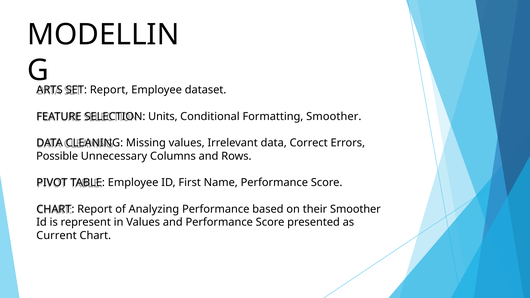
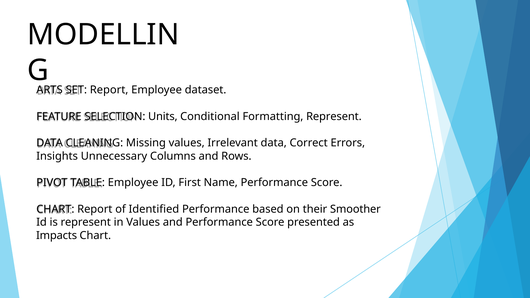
Formatting Smoother: Smoother -> Represent
Possible: Possible -> Insights
Analyzing: Analyzing -> Identified
Current: Current -> Impacts
